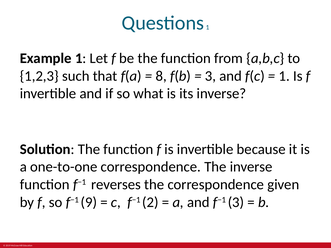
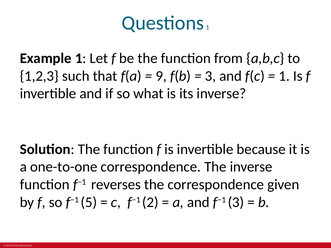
8: 8 -> 9
9: 9 -> 5
